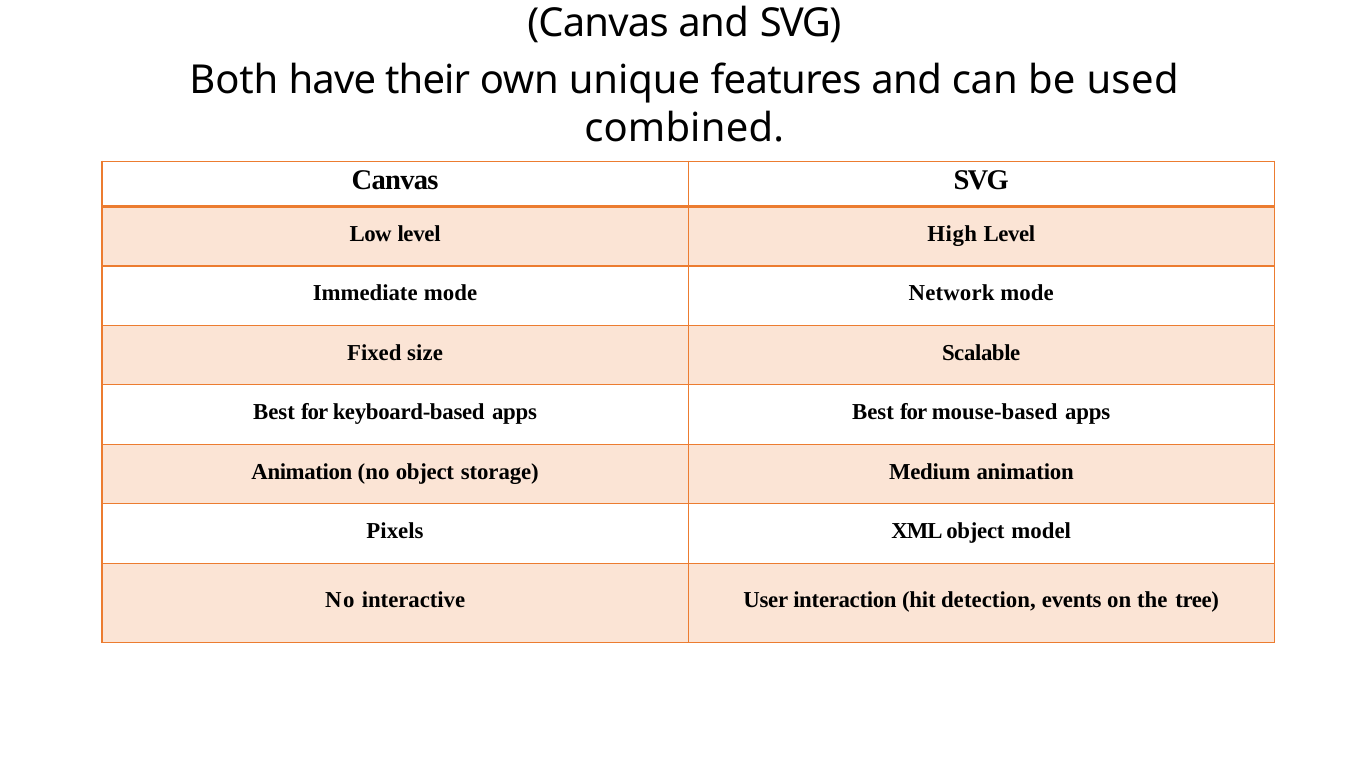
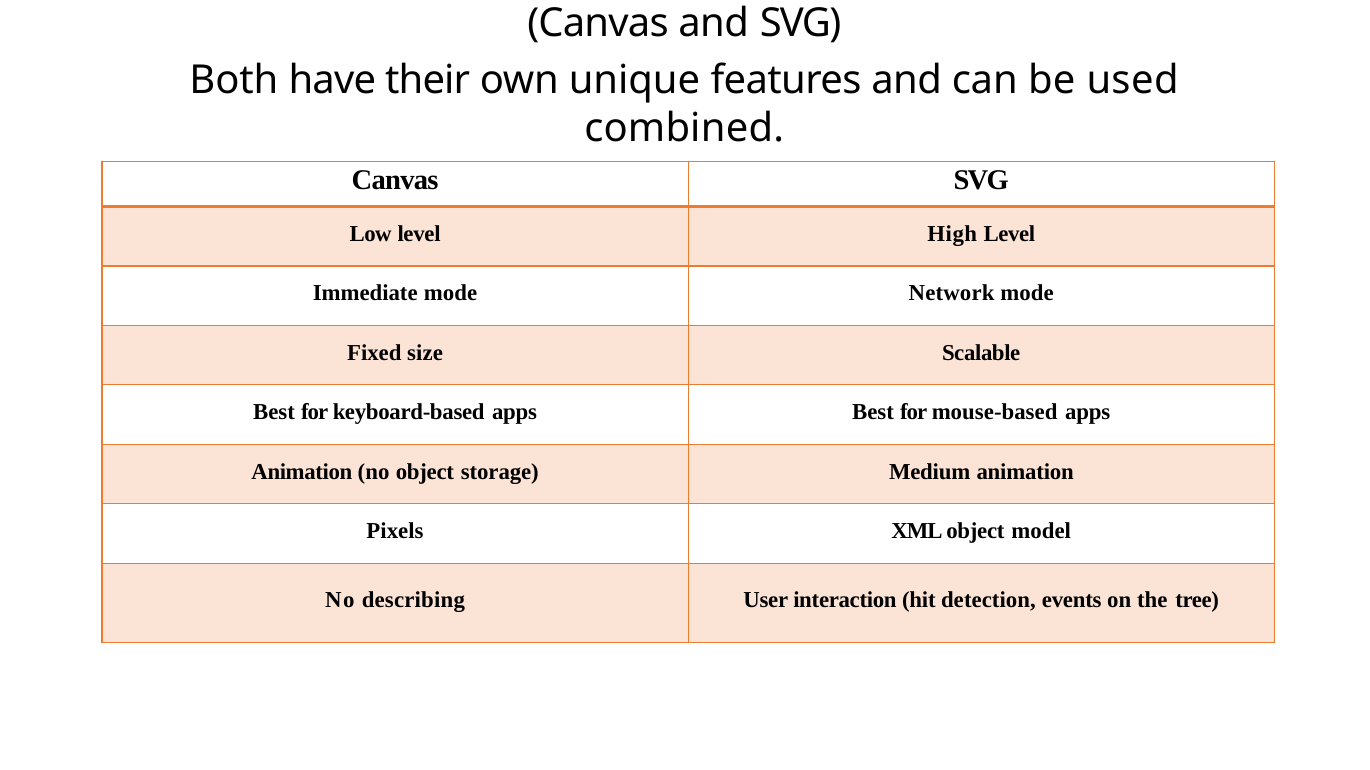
interactive: interactive -> describing
